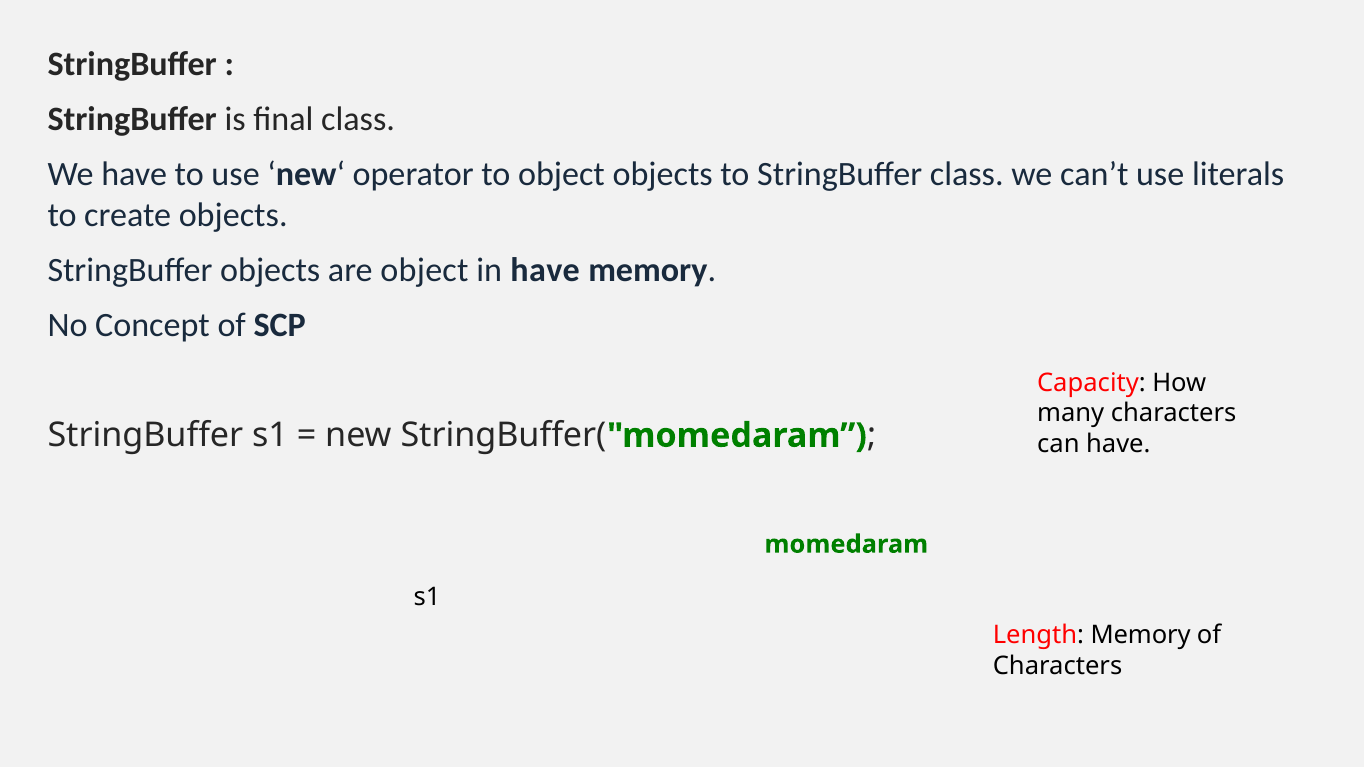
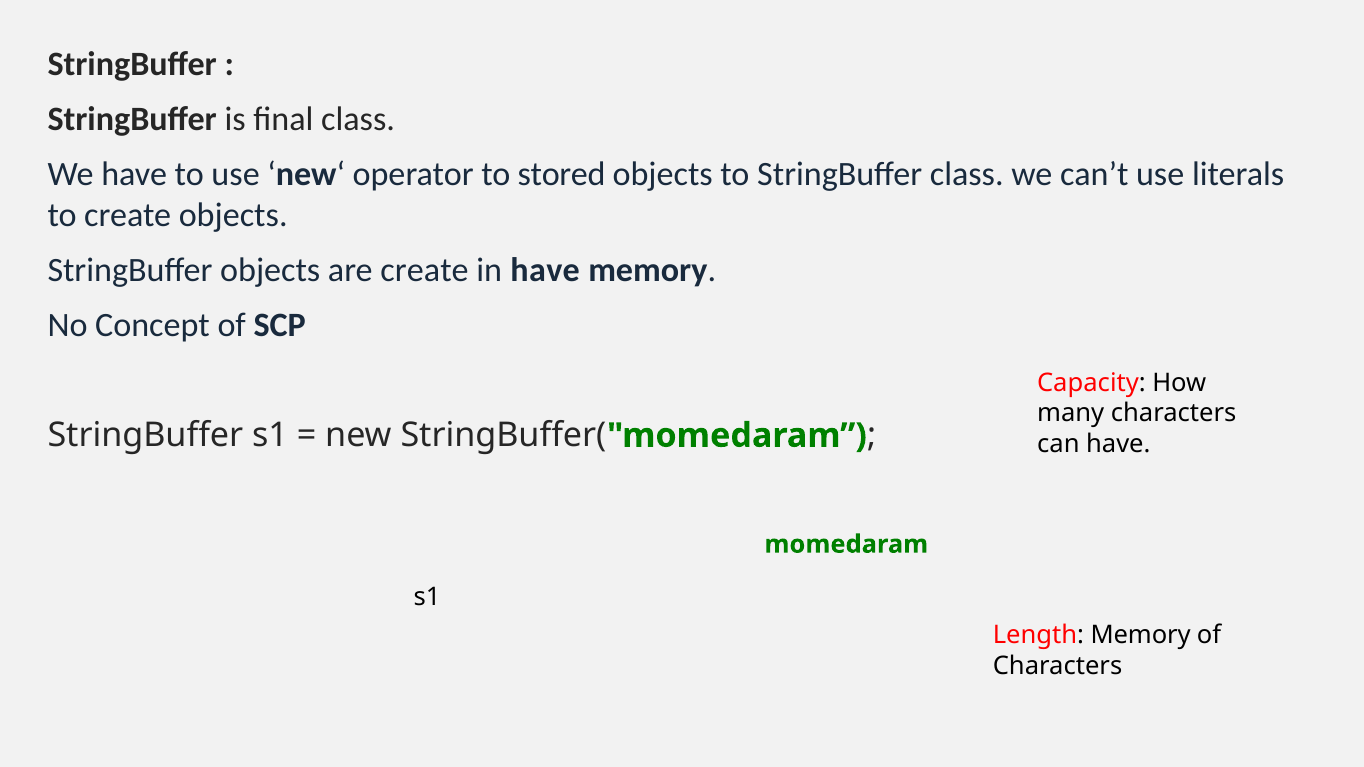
to object: object -> stored
are object: object -> create
